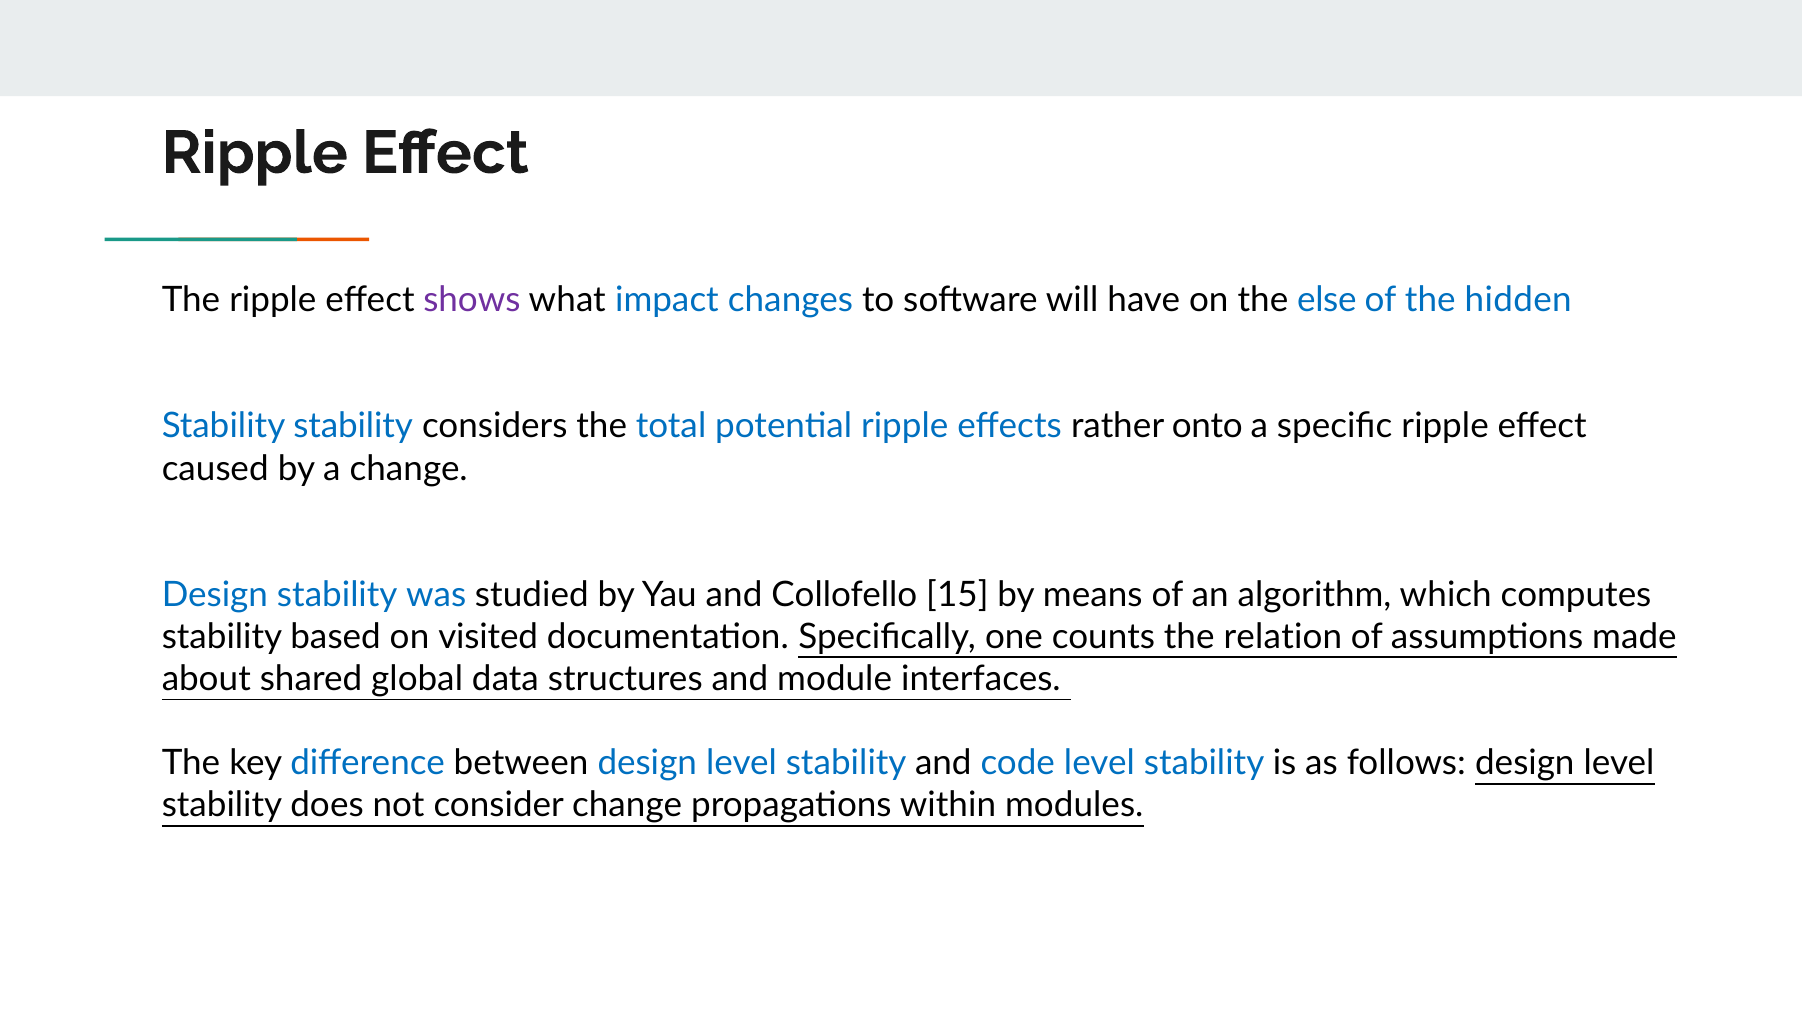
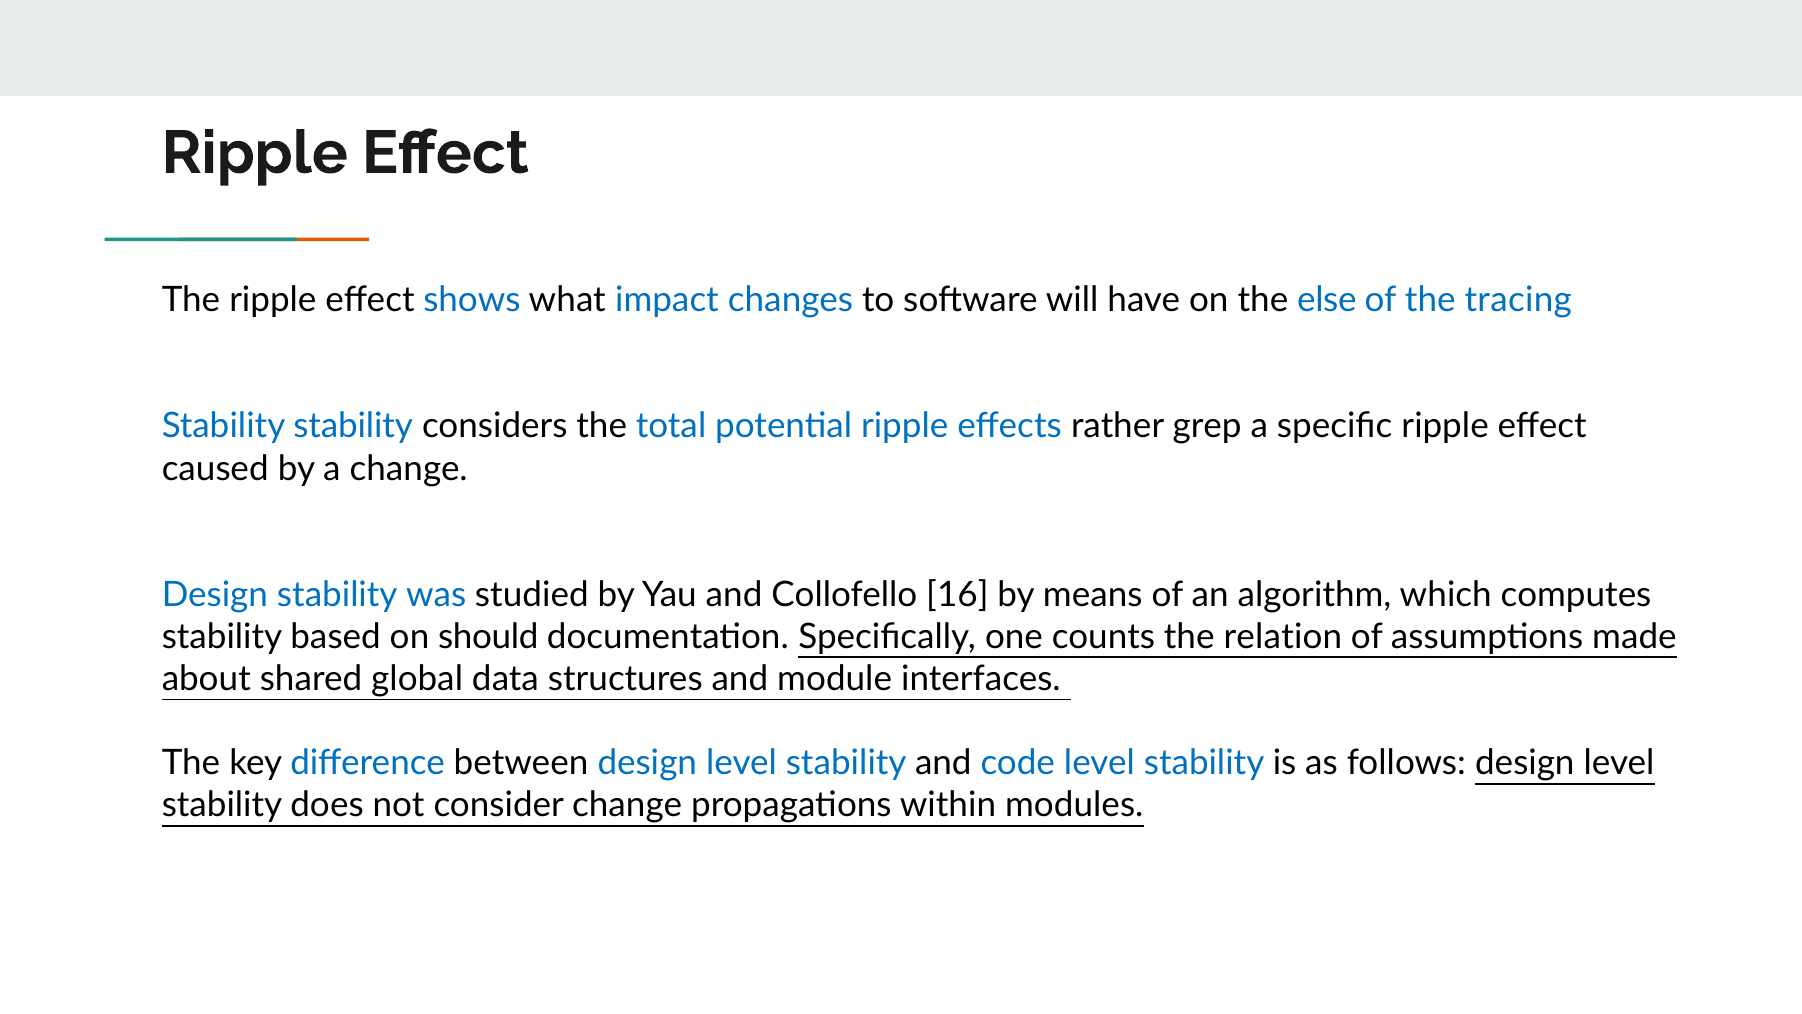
shows colour: purple -> blue
hidden: hidden -> tracing
onto: onto -> grep
15: 15 -> 16
visited: visited -> should
